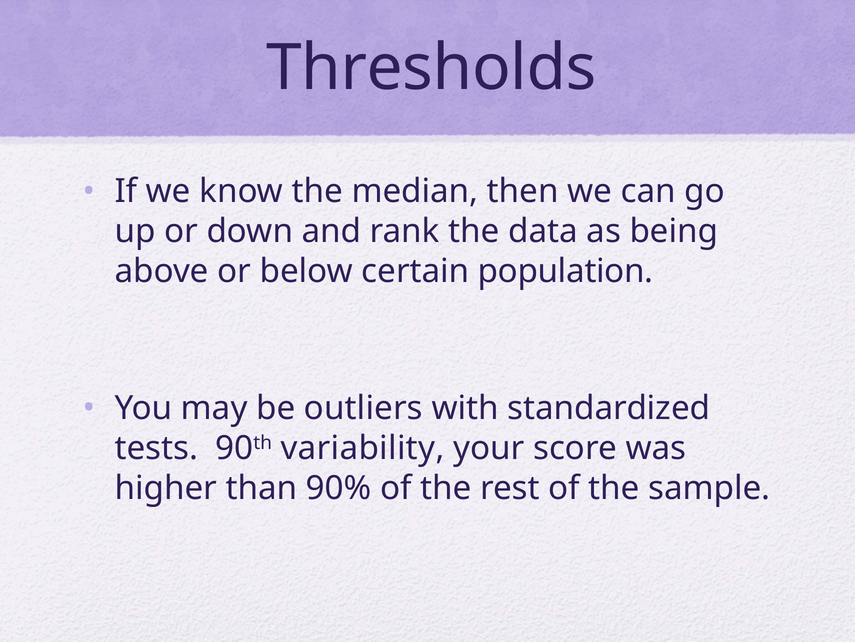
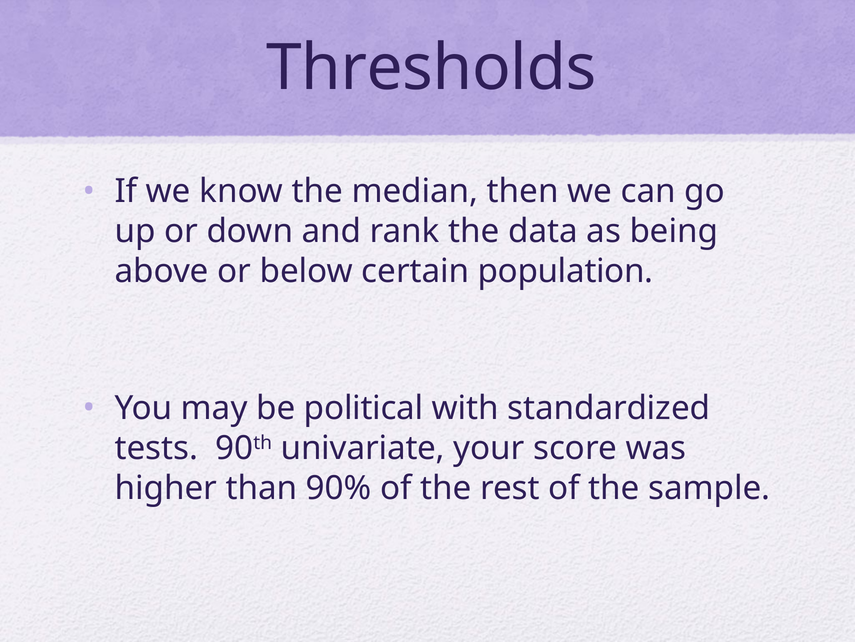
outliers: outliers -> political
variability: variability -> univariate
